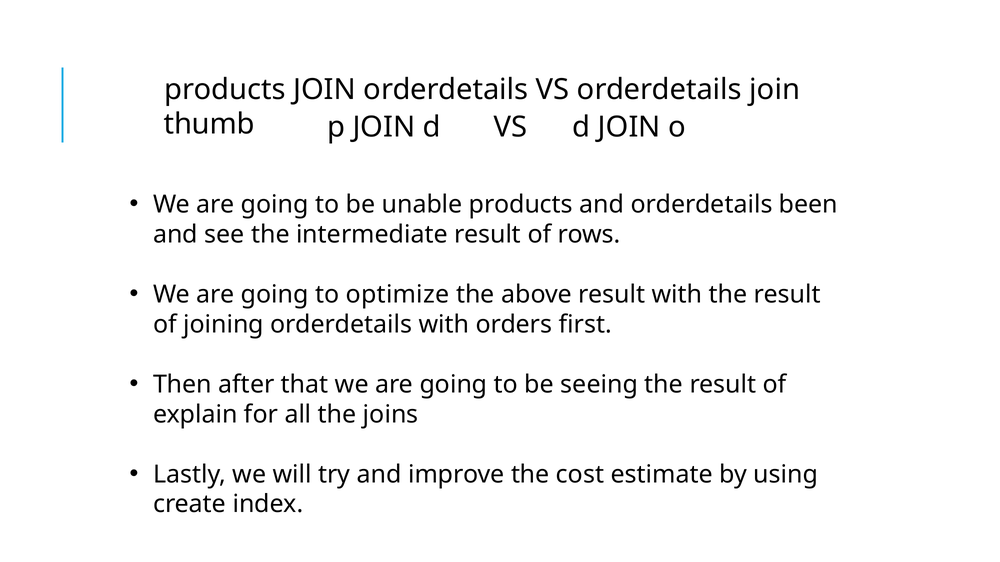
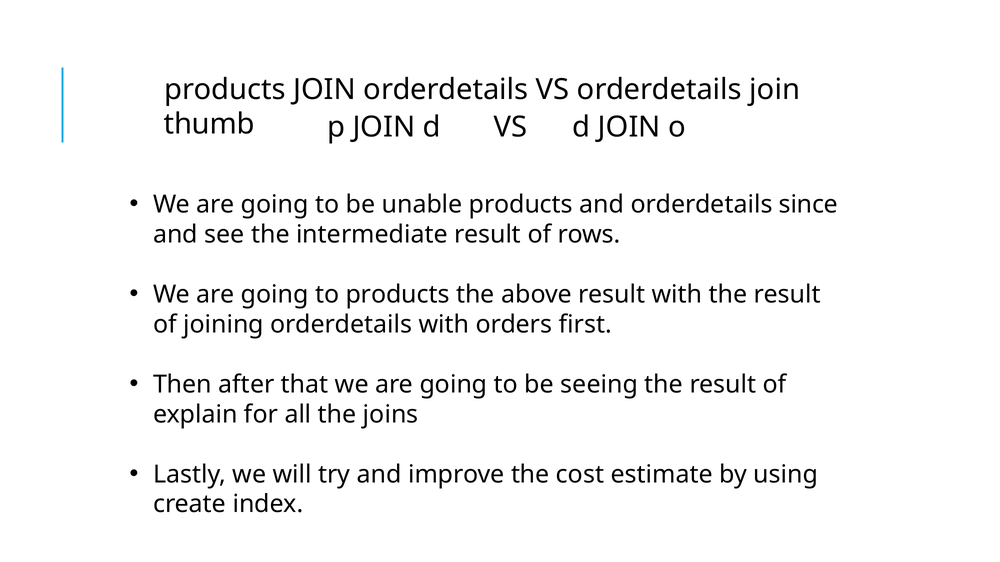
been: been -> since
to optimize: optimize -> products
